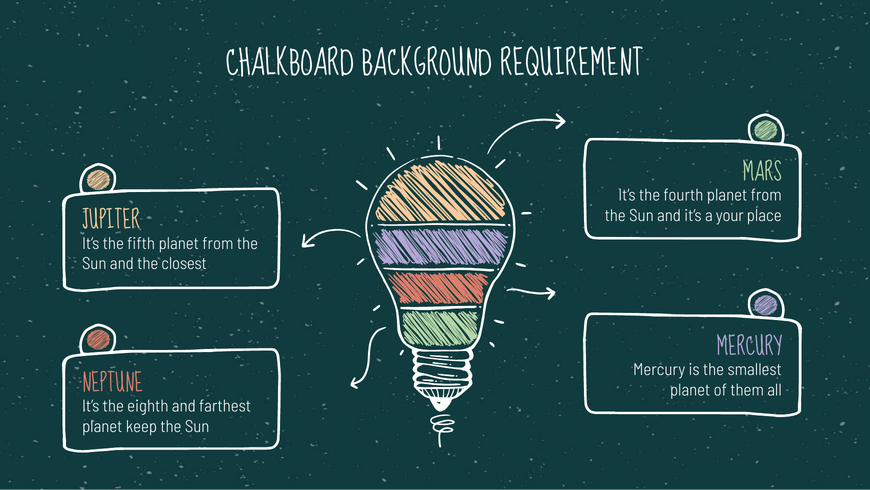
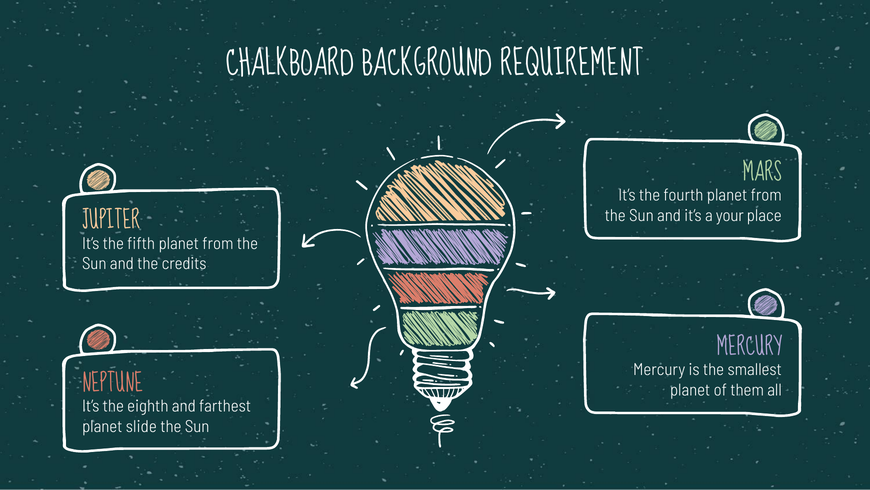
closest: closest -> credits
keep: keep -> slide
